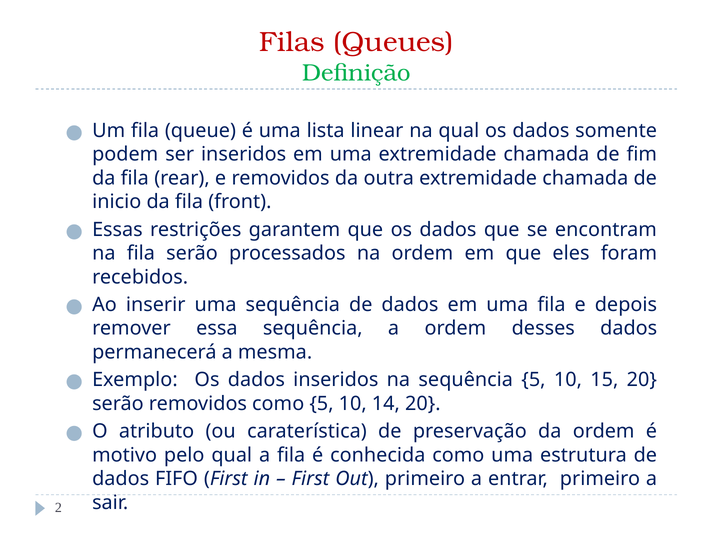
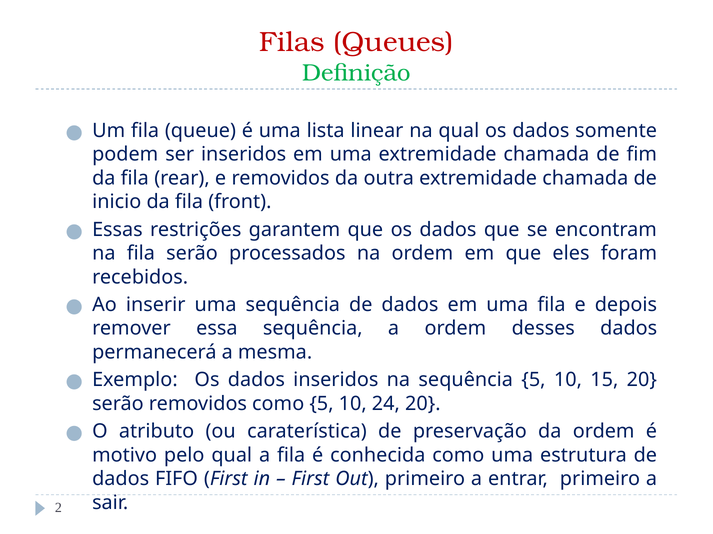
14: 14 -> 24
